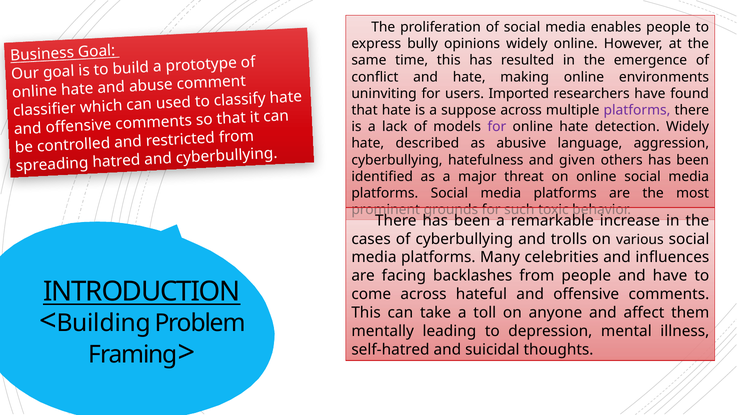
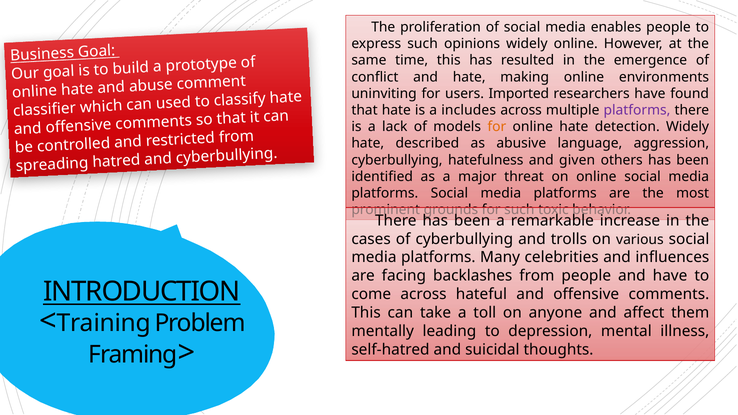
express bully: bully -> such
suppose: suppose -> includes
for at (497, 127) colour: purple -> orange
Building: Building -> Training
